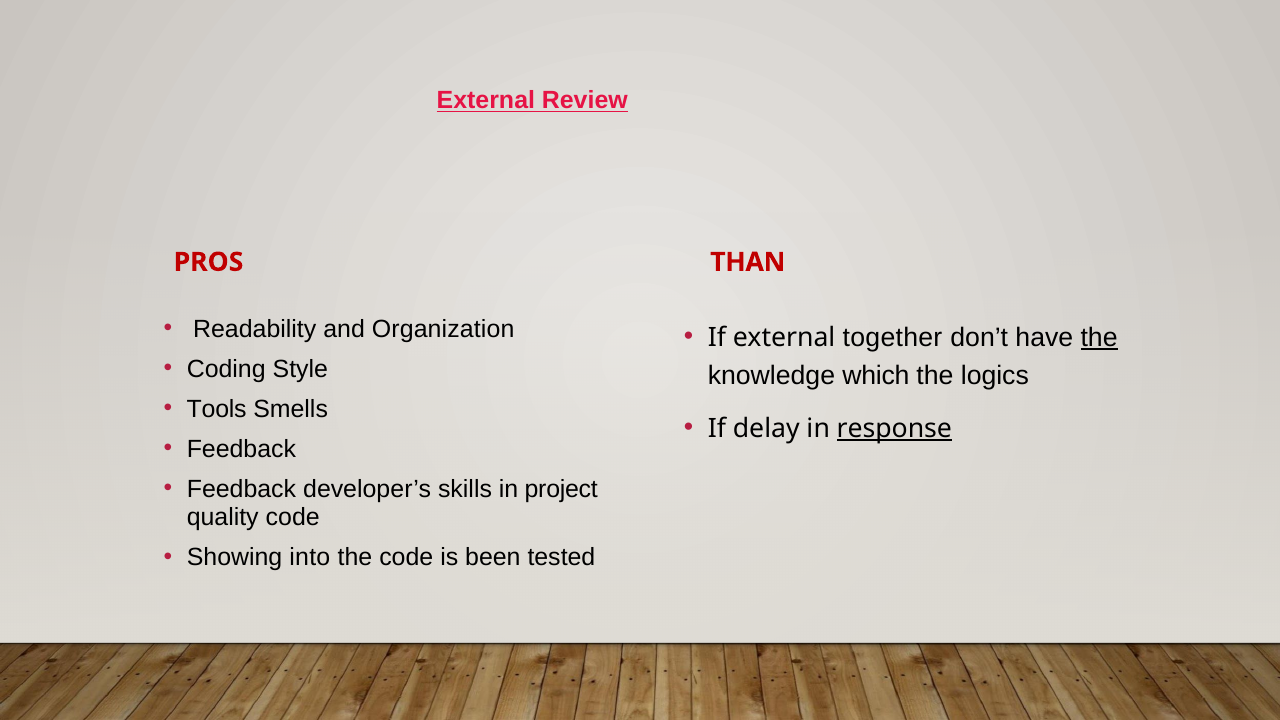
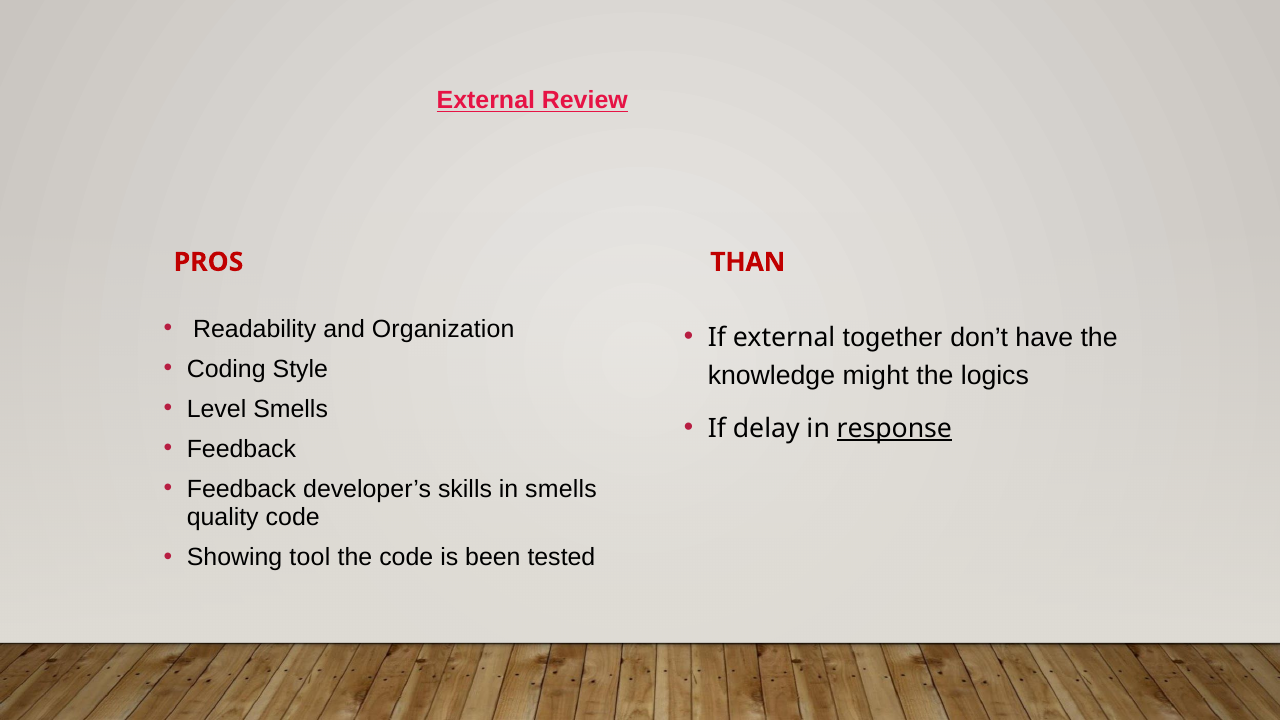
the at (1099, 338) underline: present -> none
which: which -> might
Tools: Tools -> Level
in project: project -> smells
into: into -> tool
